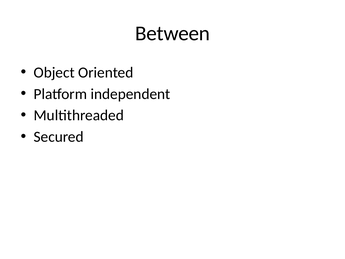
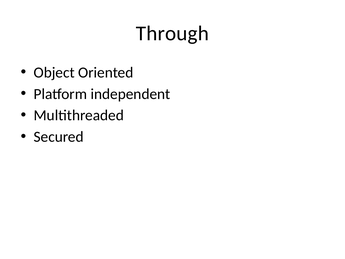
Between: Between -> Through
